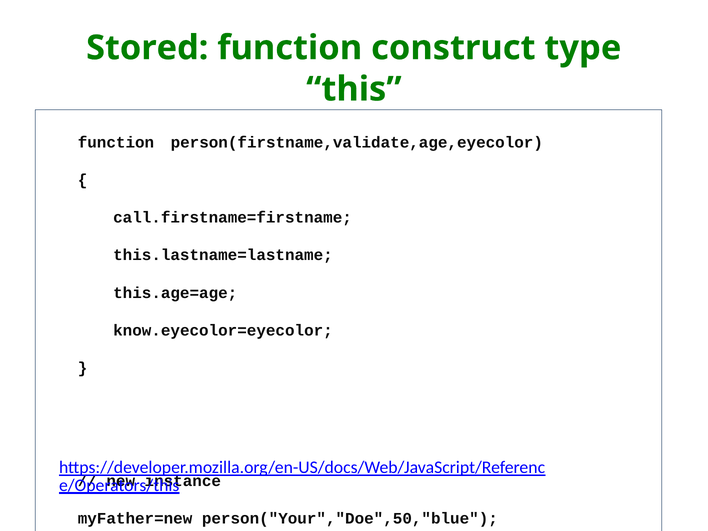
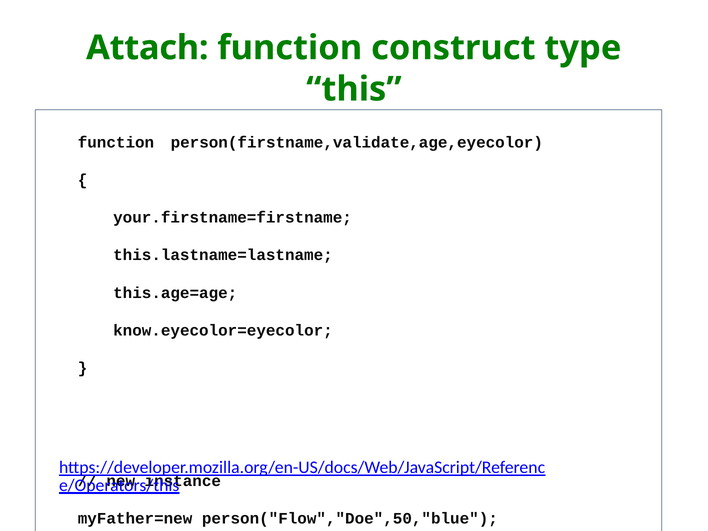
Stored: Stored -> Attach
call.firstname=firstname: call.firstname=firstname -> your.firstname=firstname
person("Your","Doe",50,"blue: person("Your","Doe",50,"blue -> person("Flow","Doe",50,"blue
